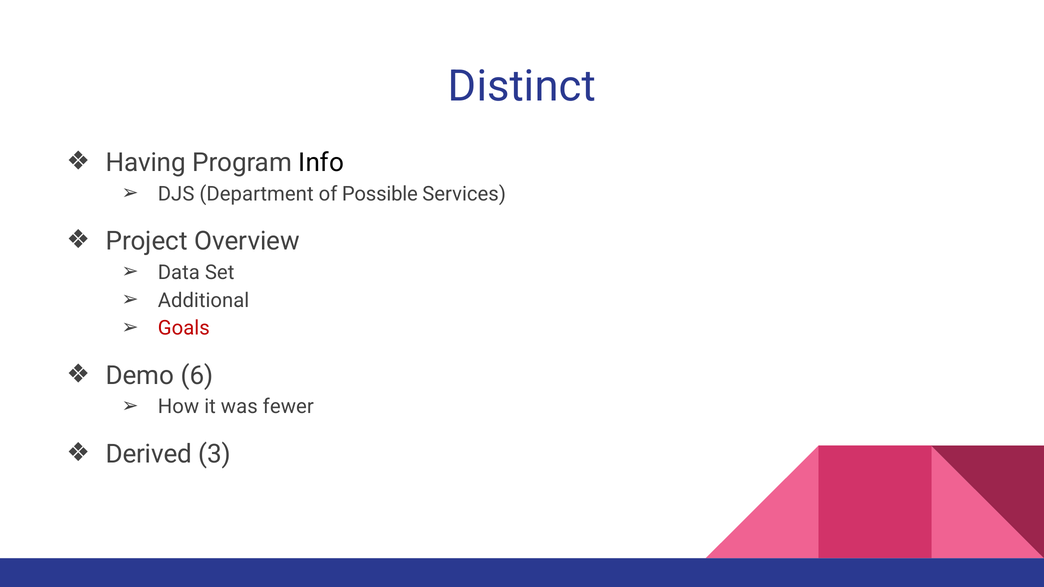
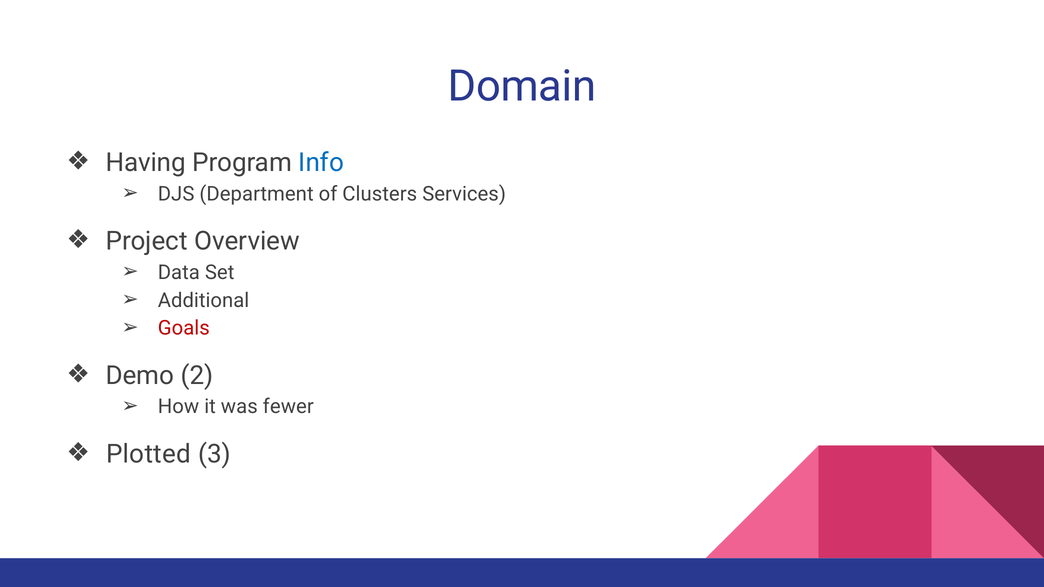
Distinct: Distinct -> Domain
Info colour: black -> blue
Possible: Possible -> Clusters
6: 6 -> 2
Derived: Derived -> Plotted
